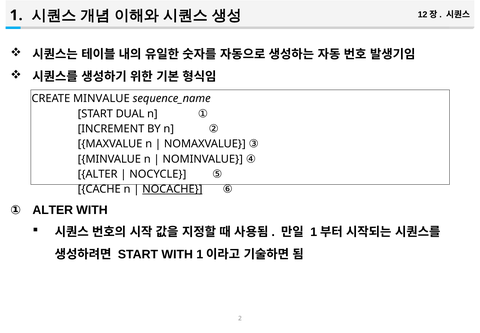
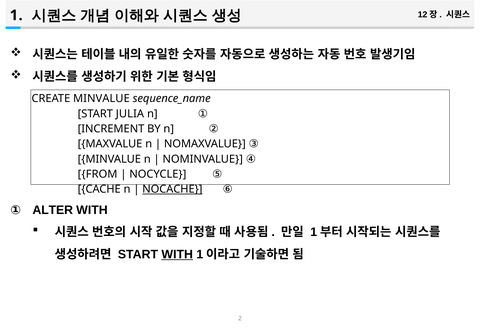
DUAL: DUAL -> JULIA
ALTER at (98, 174): ALTER -> FROM
WITH at (177, 254) underline: none -> present
